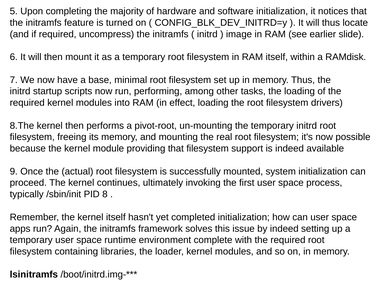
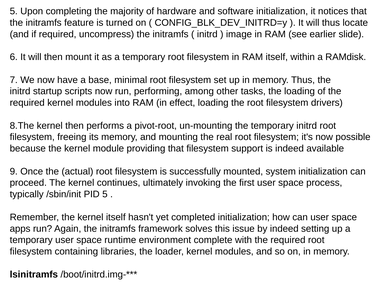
PID 8: 8 -> 5
